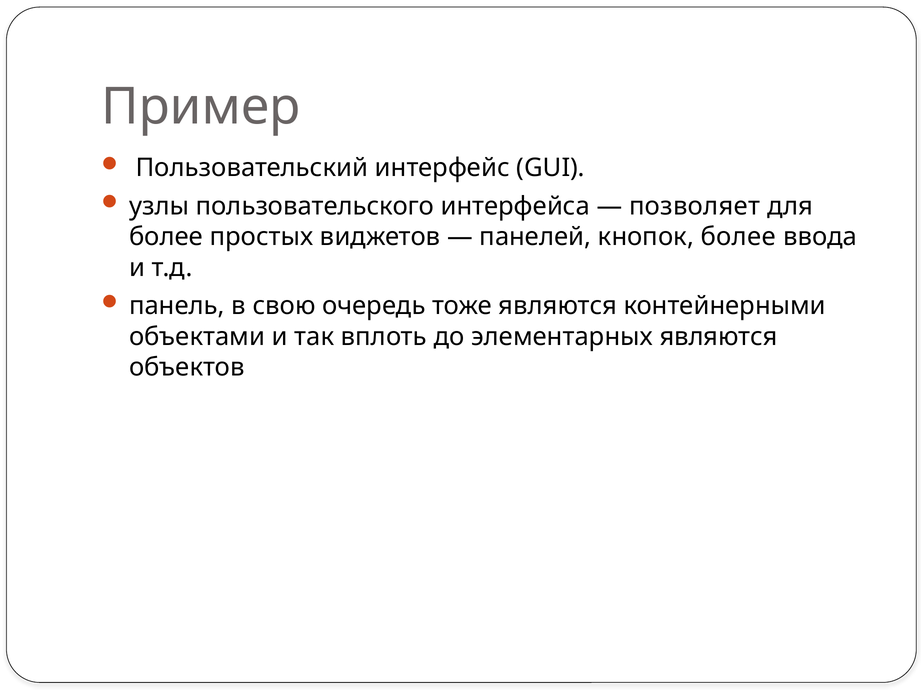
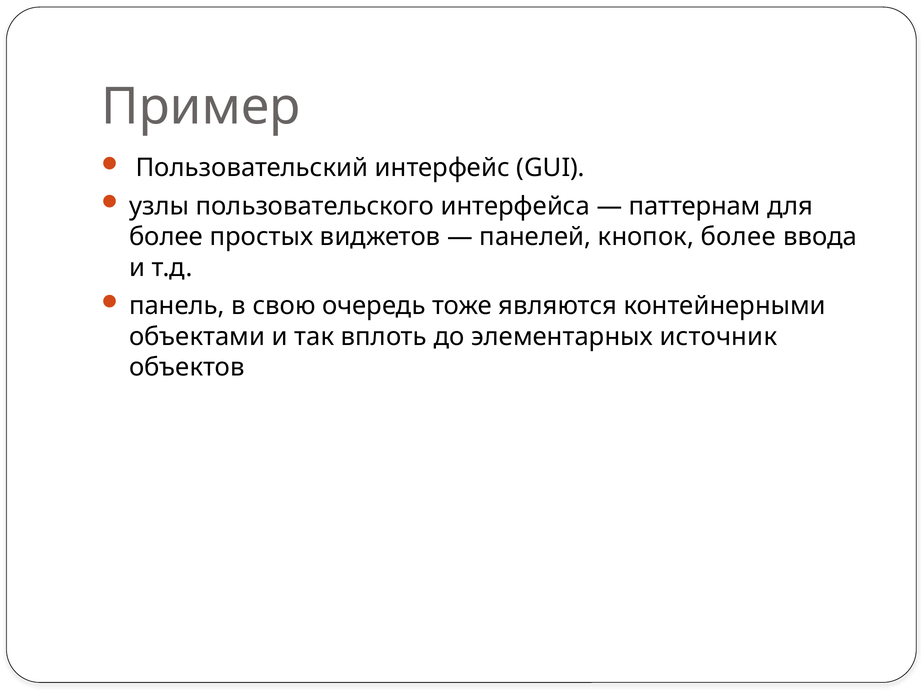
позволяет: позволяет -> паттернам
элементарных являются: являются -> источник
